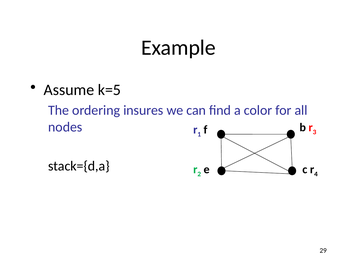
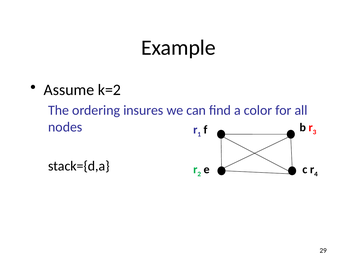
k=5: k=5 -> k=2
